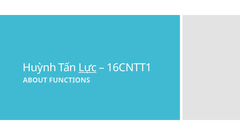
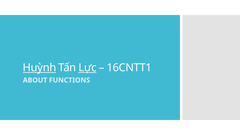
Huỳnh underline: none -> present
